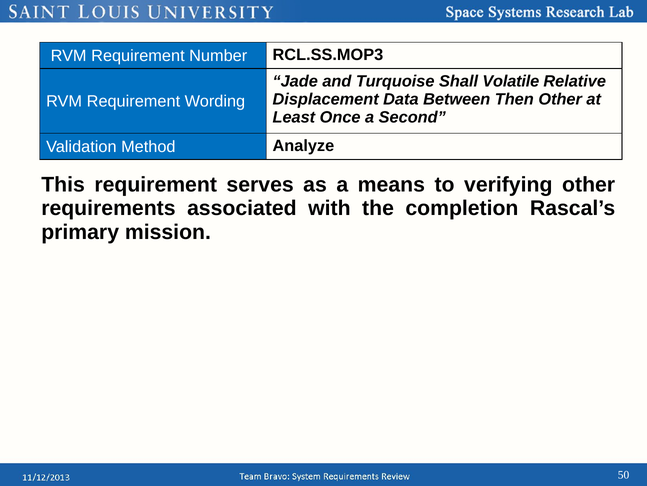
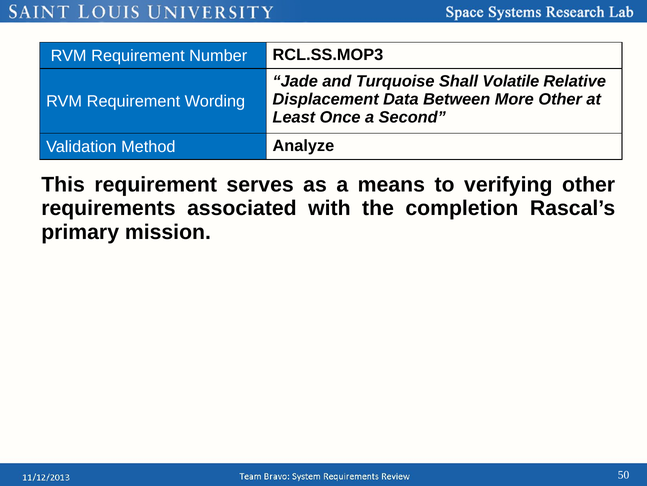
Then: Then -> More
